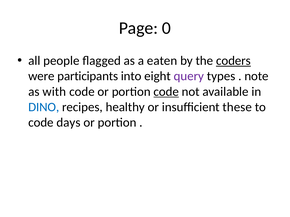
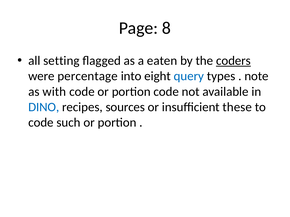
0: 0 -> 8
people: people -> setting
participants: participants -> percentage
query colour: purple -> blue
code at (166, 92) underline: present -> none
healthy: healthy -> sources
days: days -> such
